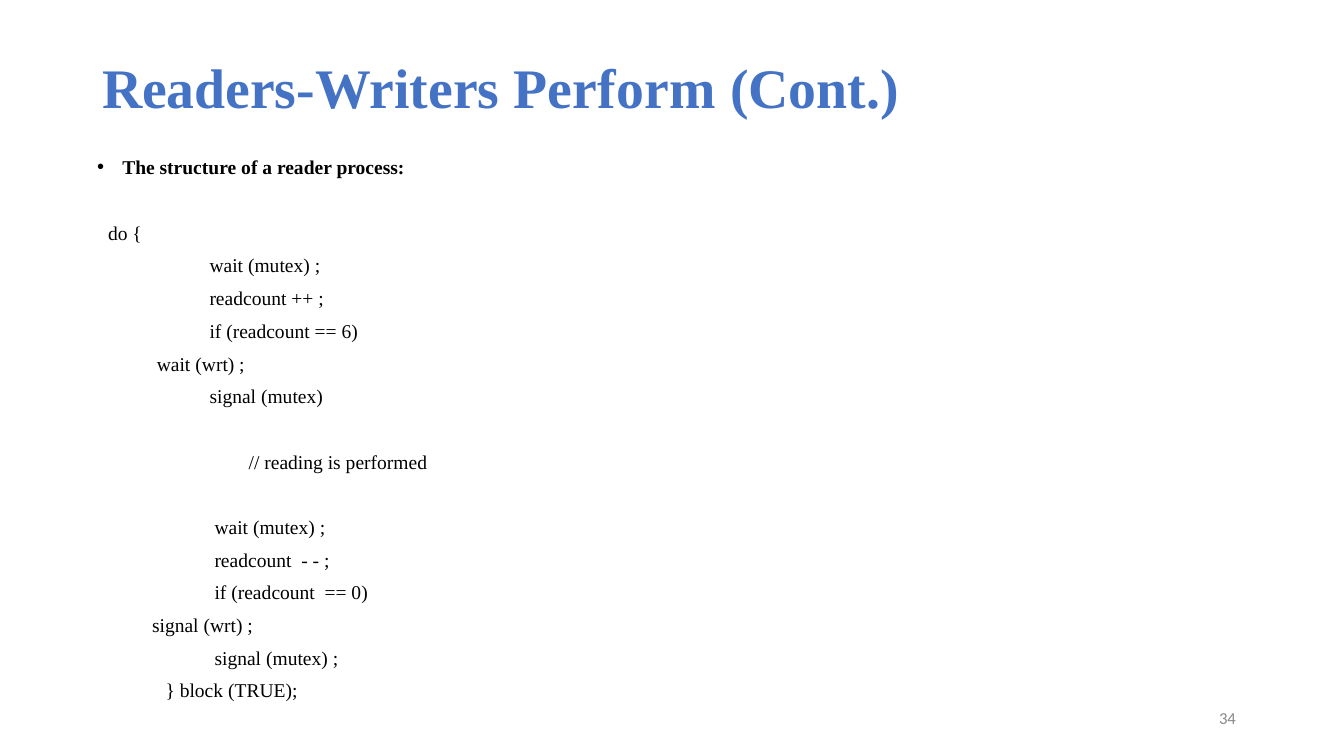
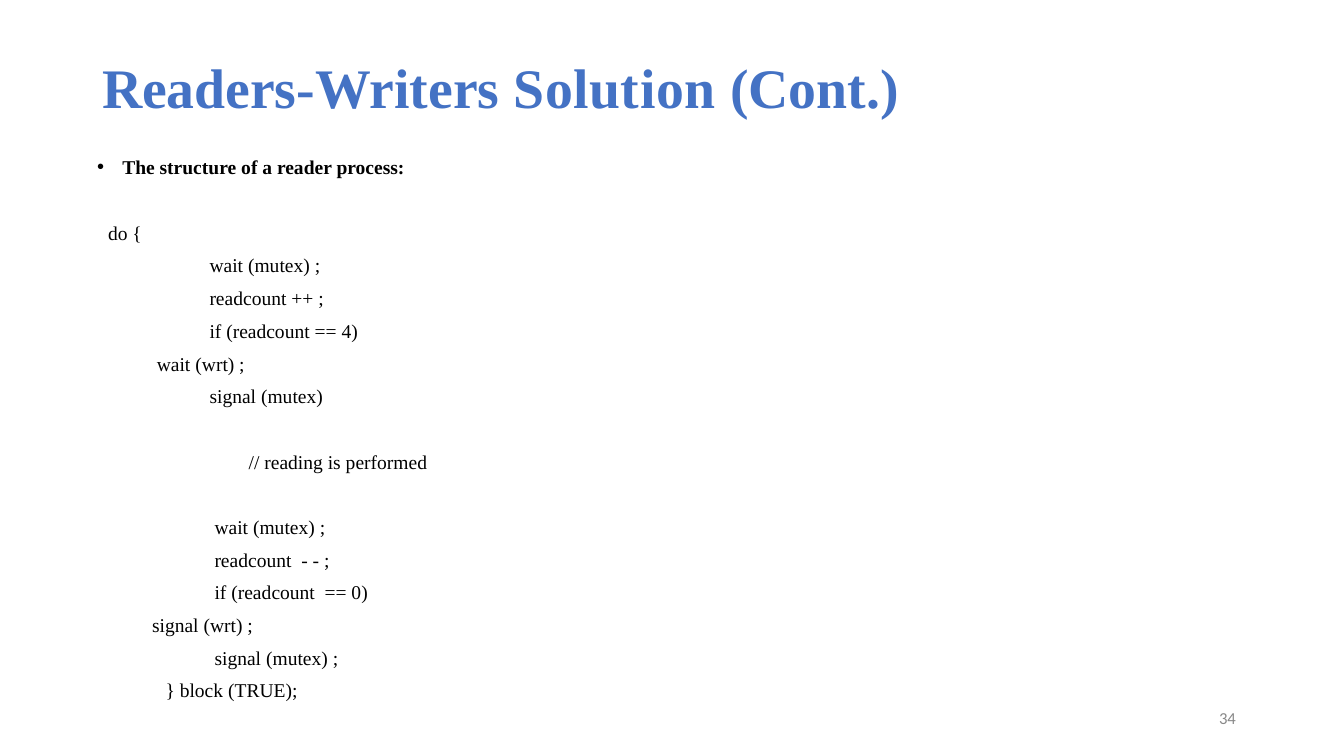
Perform: Perform -> Solution
6: 6 -> 4
